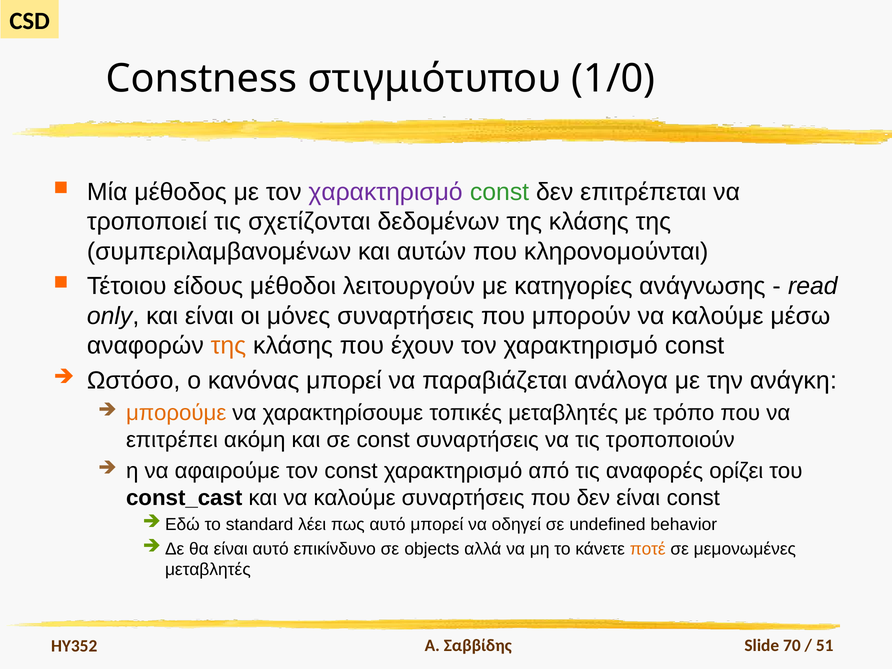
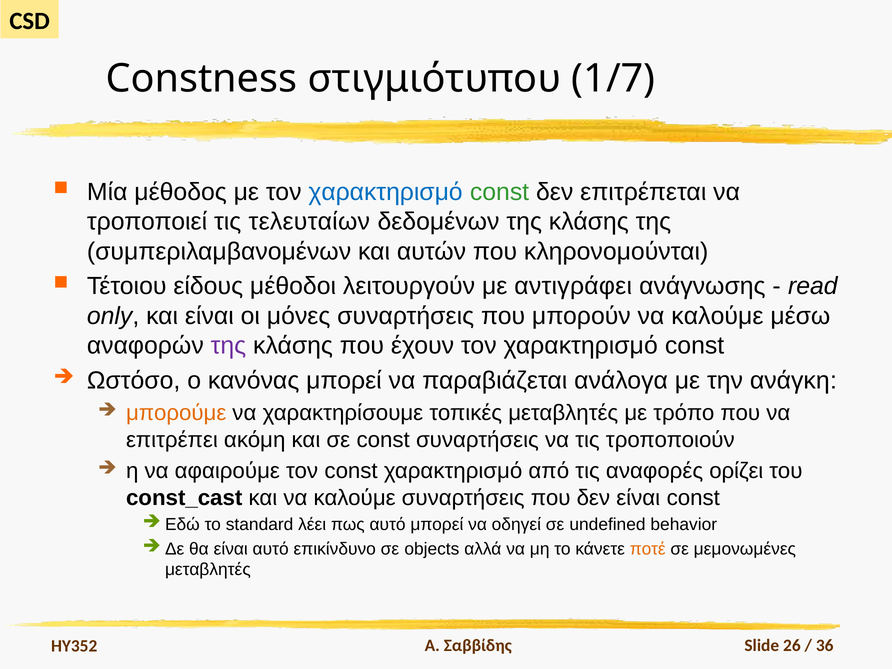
1/0: 1/0 -> 1/7
χαρακτηρισμό at (386, 192) colour: purple -> blue
σχετίζονται: σχετίζονται -> τελευταίων
κατηγορίες: κατηγορίες -> αντιγράφει
της at (228, 346) colour: orange -> purple
70: 70 -> 26
51: 51 -> 36
